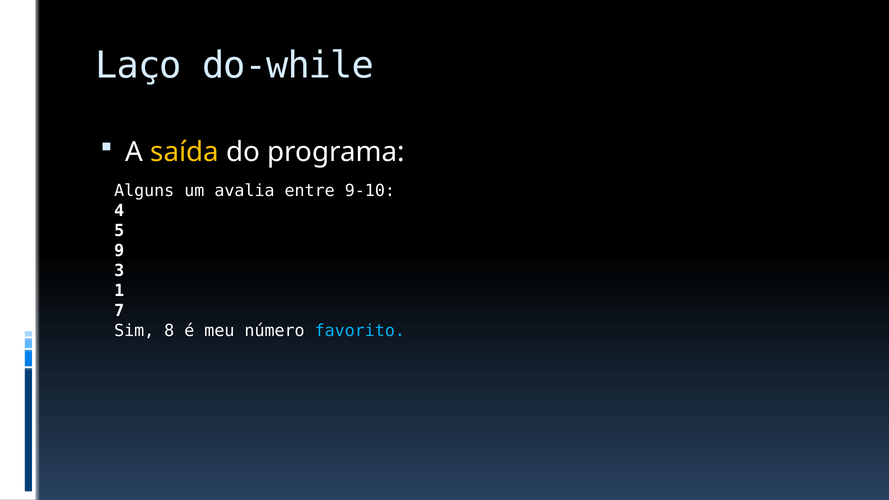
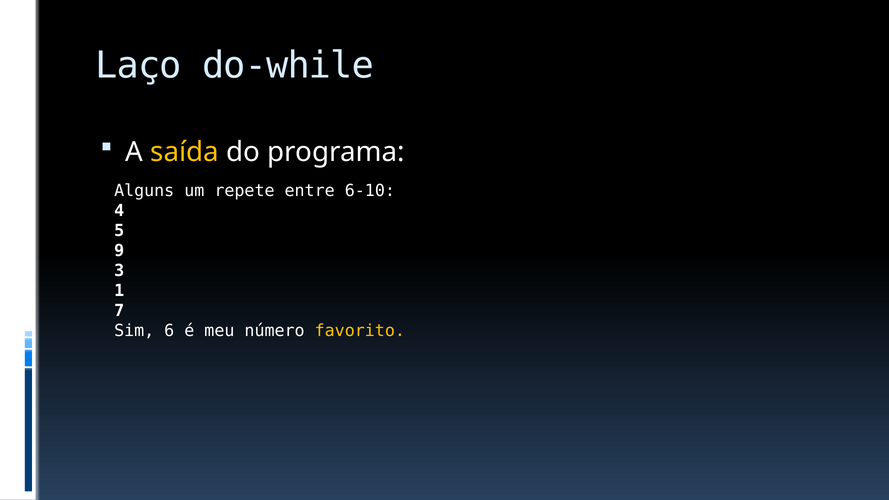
avalia: avalia -> repete
9-10: 9-10 -> 6-10
8: 8 -> 6
favorito colour: light blue -> yellow
